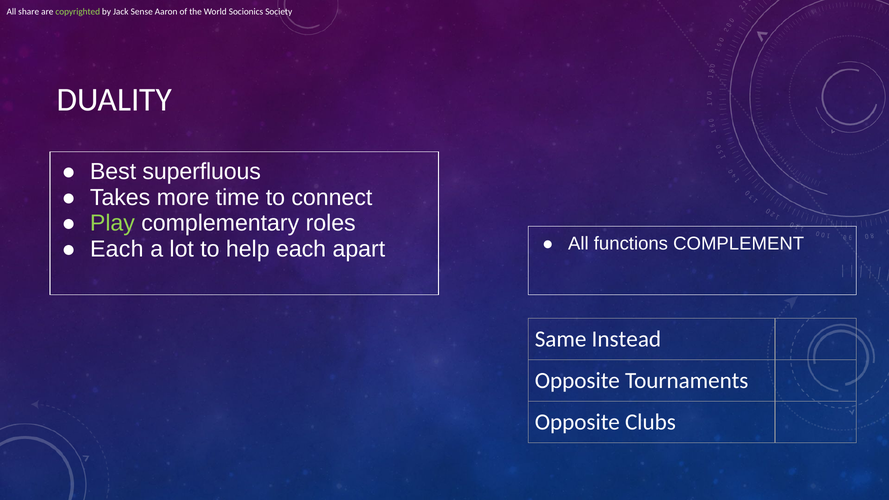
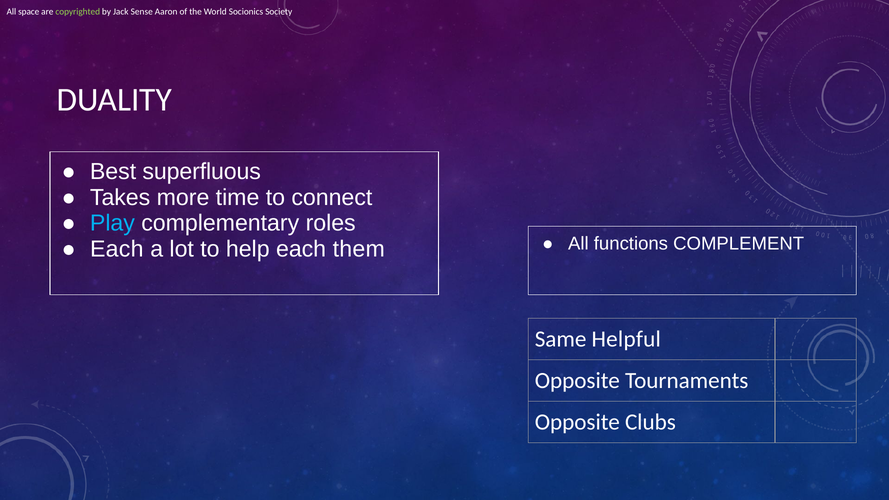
share: share -> space
Play colour: light green -> light blue
apart: apart -> them
Instead: Instead -> Helpful
